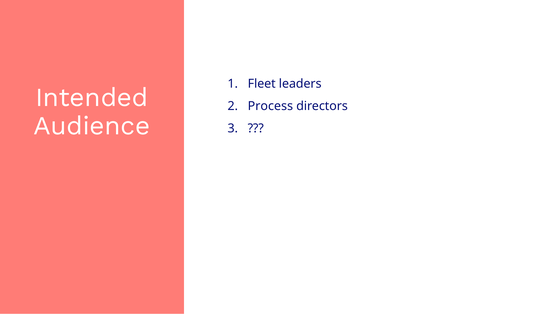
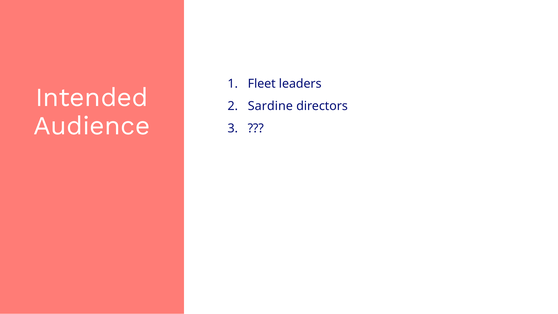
Process: Process -> Sardine
